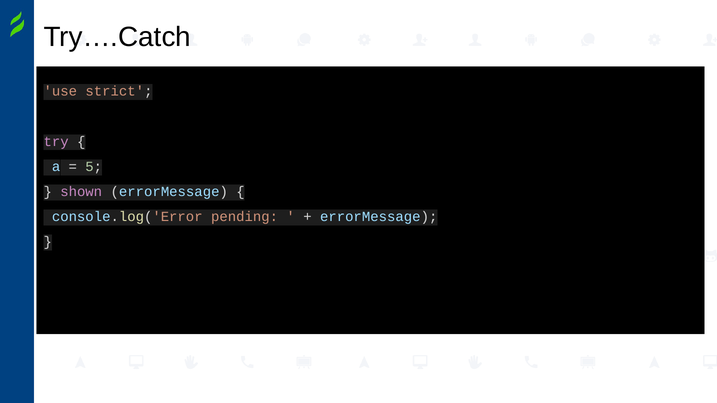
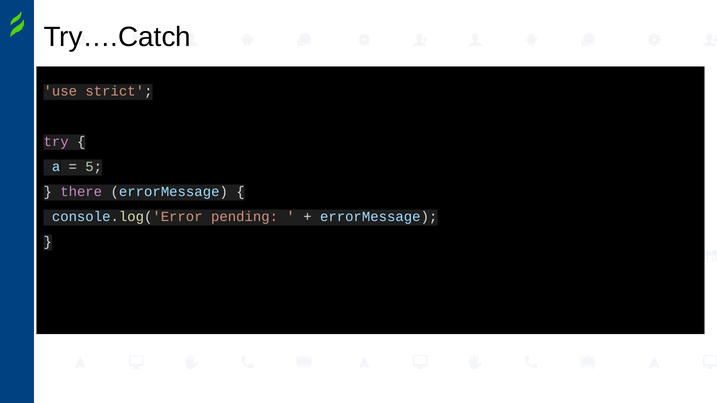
shown: shown -> there
